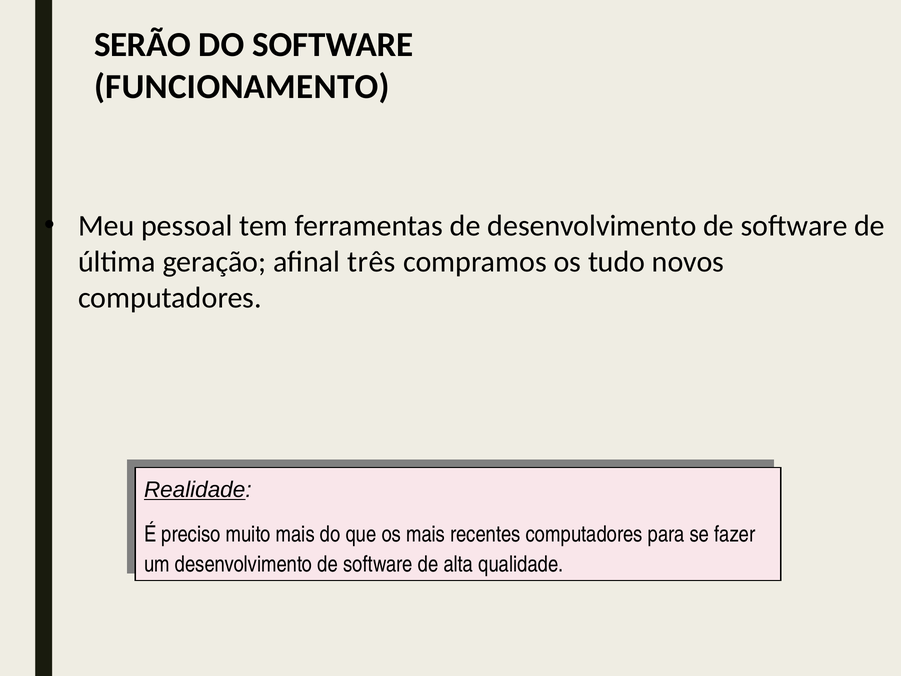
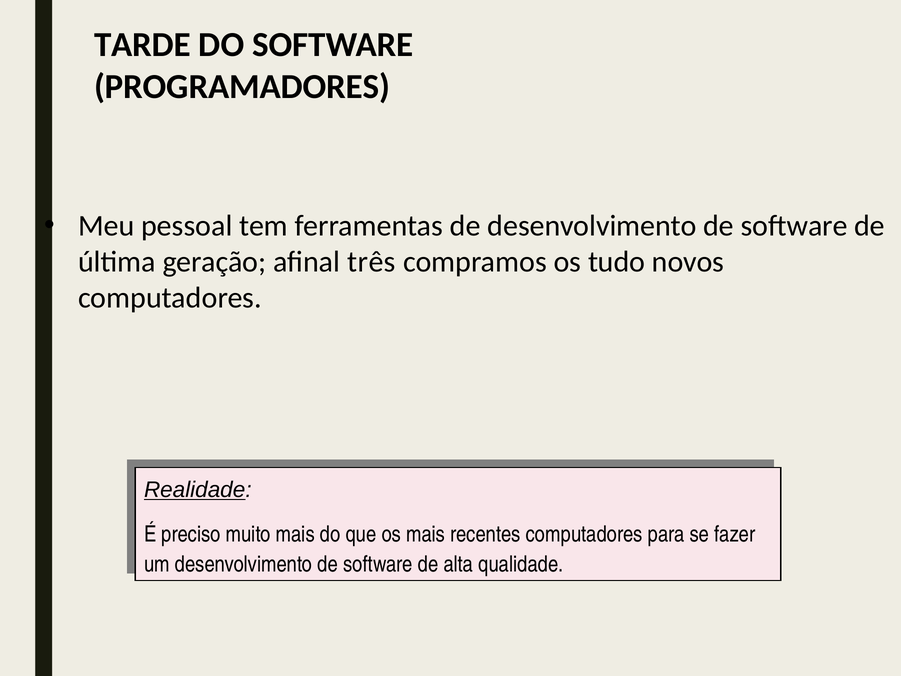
SERÃO: SERÃO -> TARDE
FUNCIONAMENTO: FUNCIONAMENTO -> PROGRAMADORES
